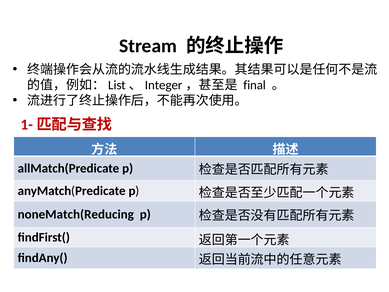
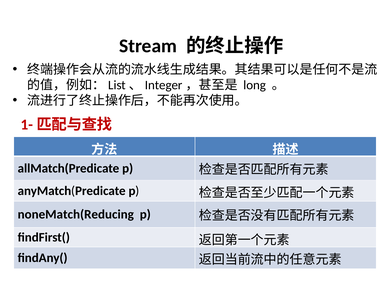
final: final -> long
